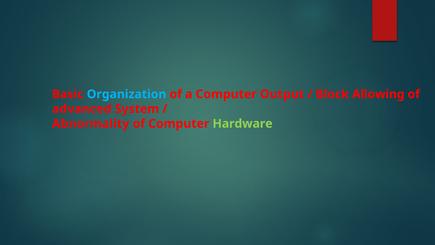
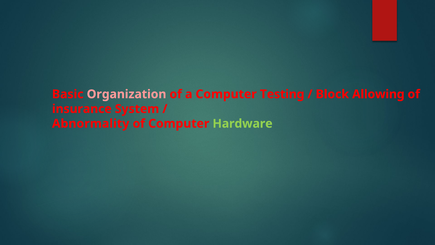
Organization colour: light blue -> pink
Output: Output -> Testing
advanced: advanced -> insurance
